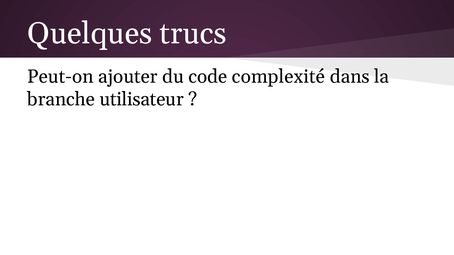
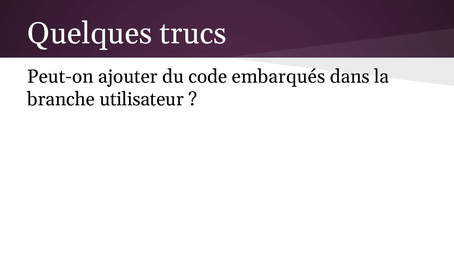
complexité: complexité -> embarqués
